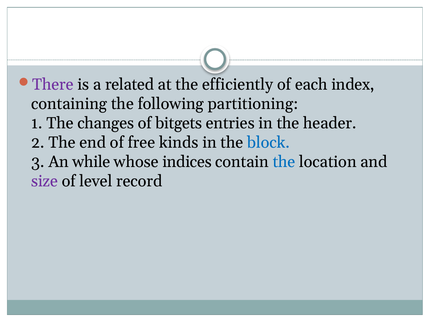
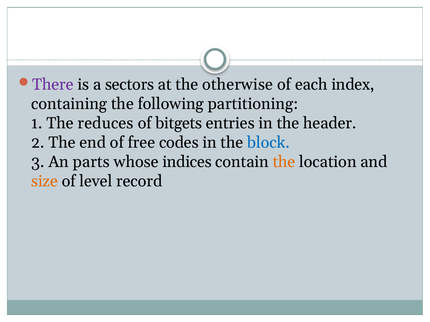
related: related -> sectors
efficiently: efficiently -> otherwise
changes: changes -> reduces
kinds: kinds -> codes
while: while -> parts
the at (284, 162) colour: blue -> orange
size colour: purple -> orange
